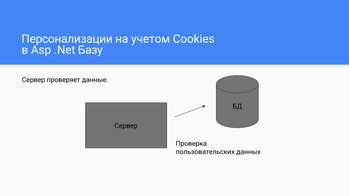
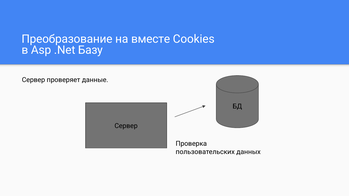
Персонализации: Персонализации -> Преобразование
учетом: учетом -> вместе
